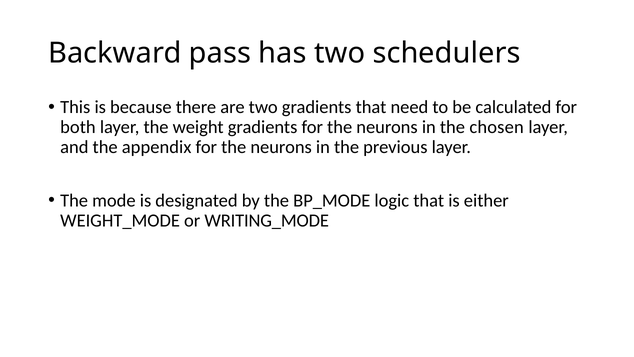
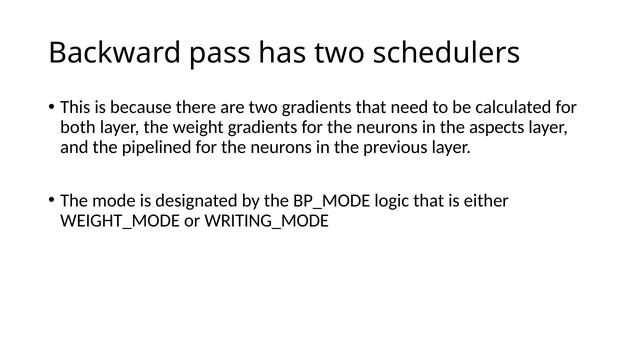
chosen: chosen -> aspects
appendix: appendix -> pipelined
